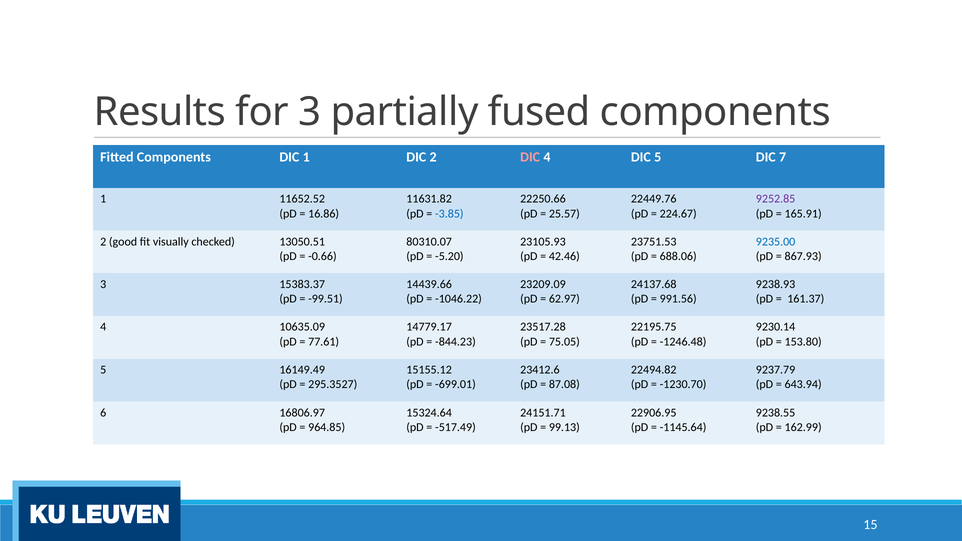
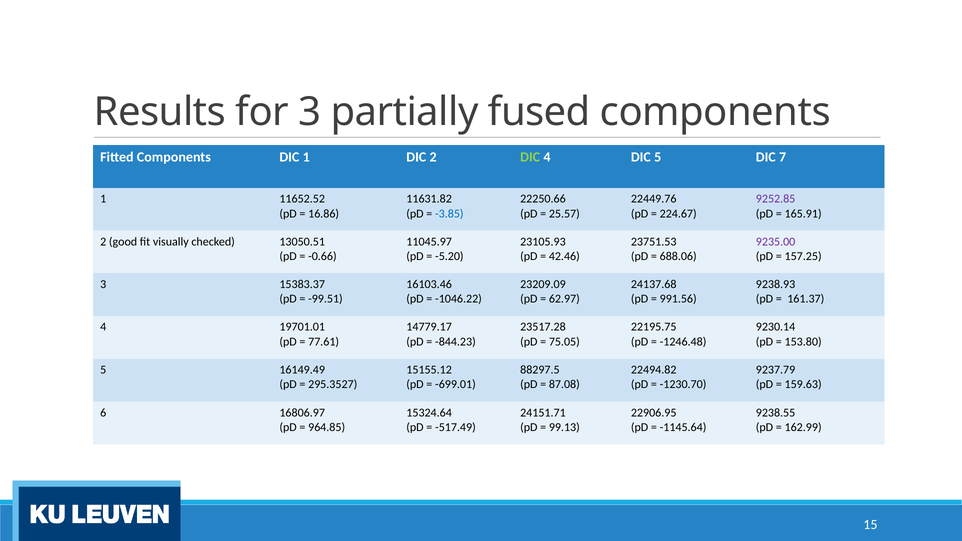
DIC at (530, 157) colour: pink -> light green
80310.07: 80310.07 -> 11045.97
9235.00 colour: blue -> purple
867.93: 867.93 -> 157.25
14439.66: 14439.66 -> 16103.46
10635.09: 10635.09 -> 19701.01
23412.6: 23412.6 -> 88297.5
643.94: 643.94 -> 159.63
